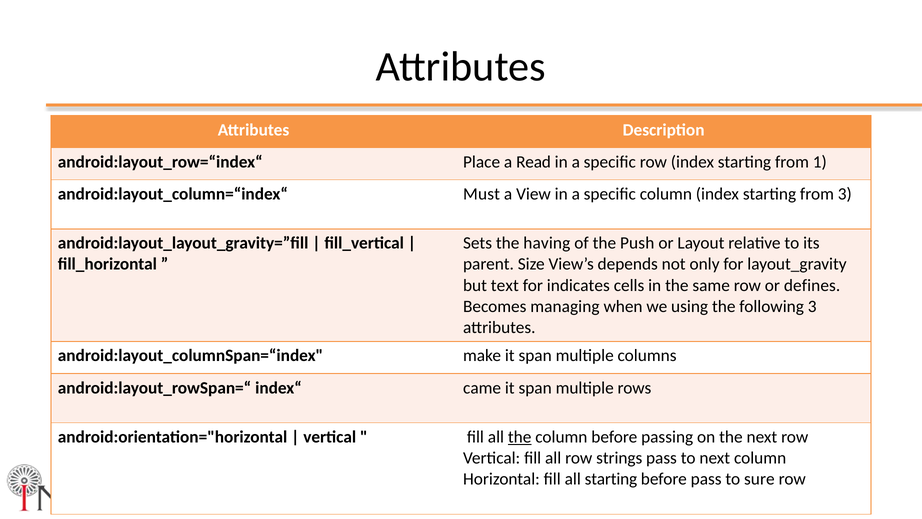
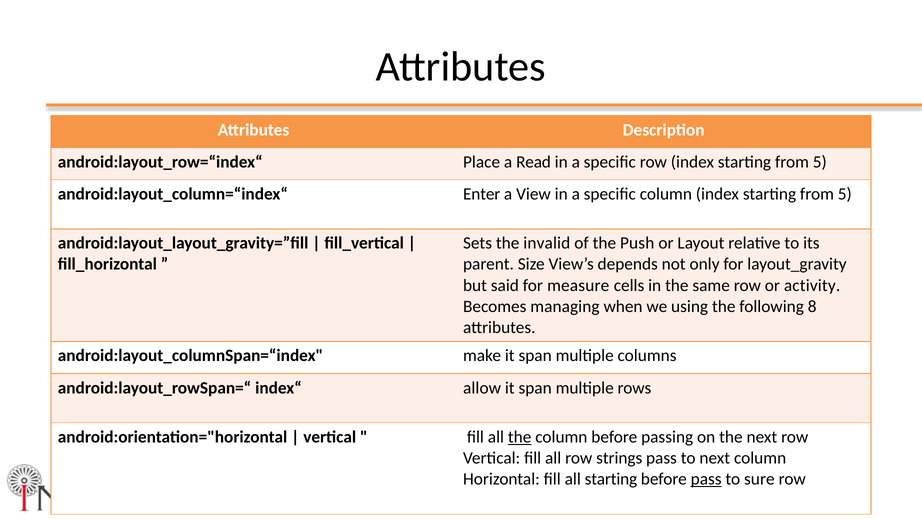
1 at (820, 162): 1 -> 5
Must: Must -> Enter
3 at (845, 194): 3 -> 5
having: having -> invalid
text: text -> said
indicates: indicates -> measure
defines: defines -> activity
following 3: 3 -> 8
came: came -> allow
pass at (706, 479) underline: none -> present
